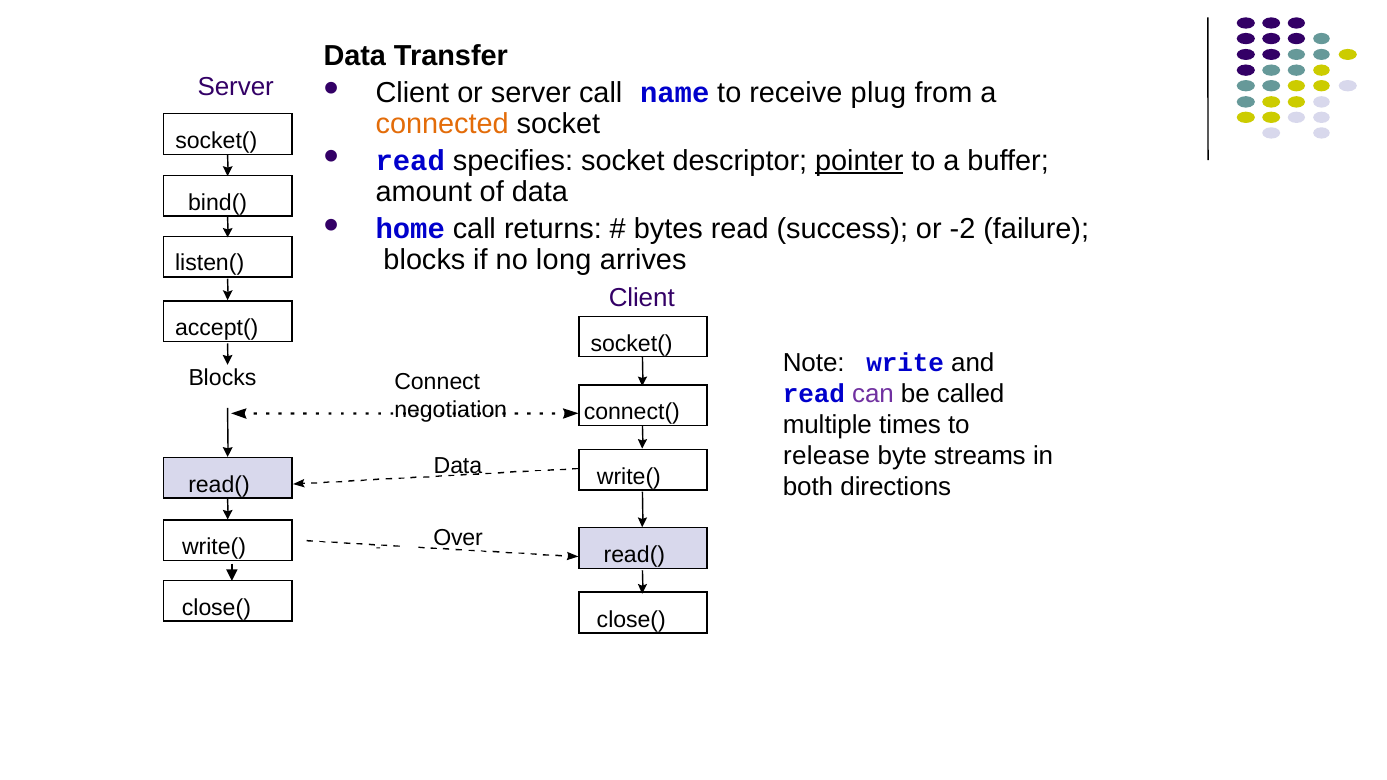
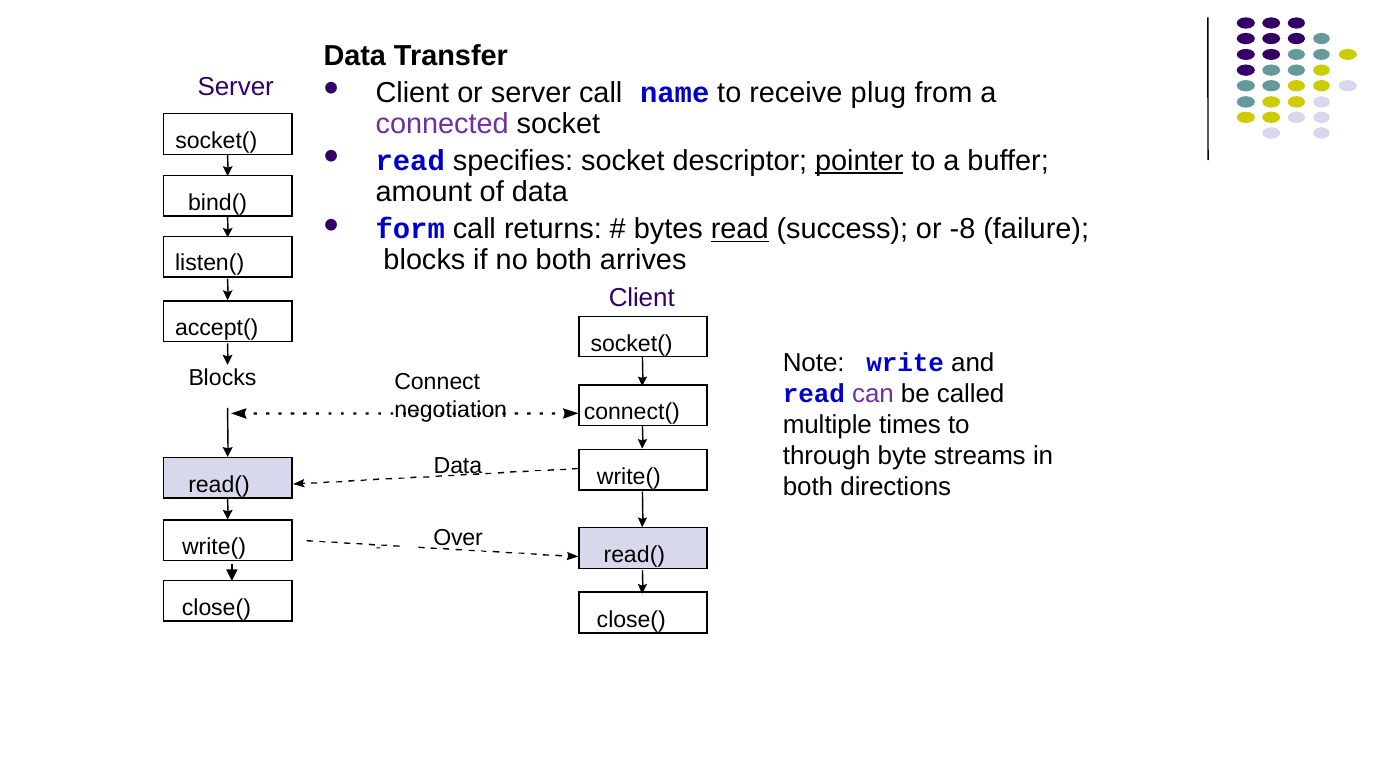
connected colour: orange -> purple
home: home -> form
read at (740, 229) underline: none -> present
-2: -2 -> -8
no long: long -> both
release: release -> through
